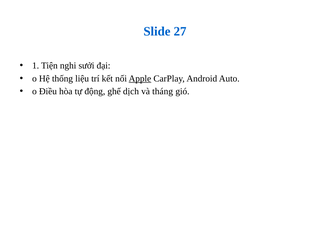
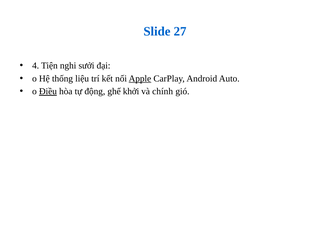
1: 1 -> 4
Điều underline: none -> present
dịch: dịch -> khởi
tháng: tháng -> chính
